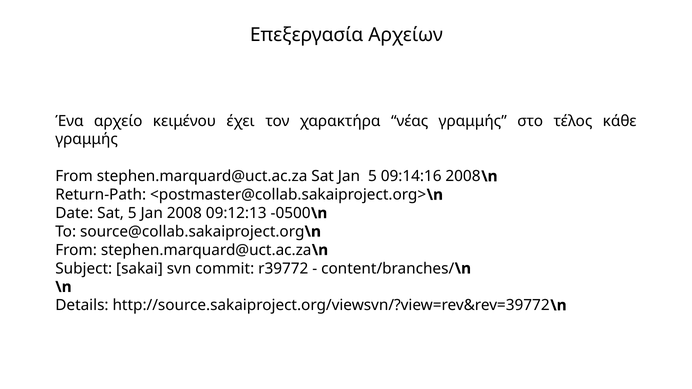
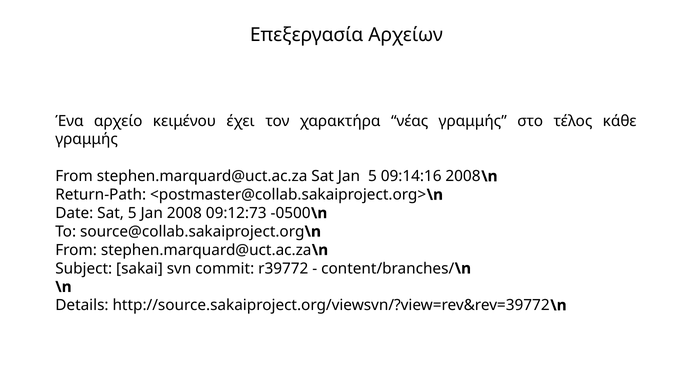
09:12:13: 09:12:13 -> 09:12:73
